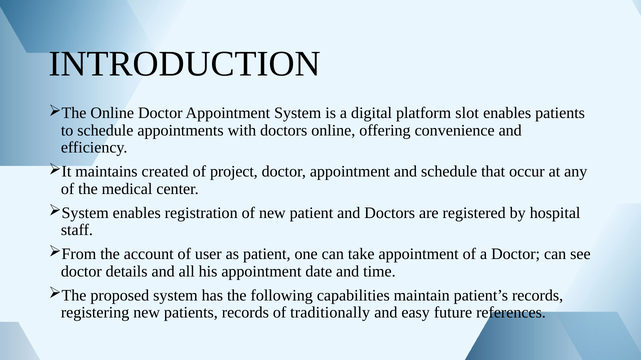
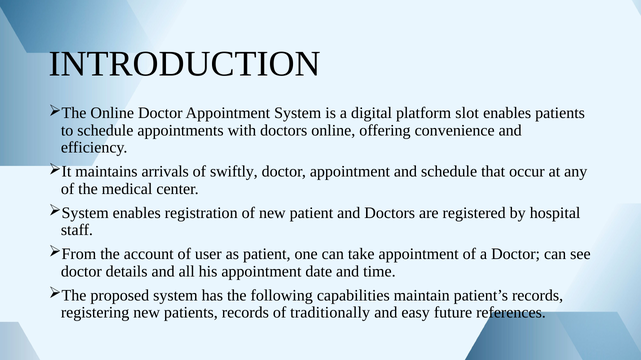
created: created -> arrivals
project: project -> swiftly
